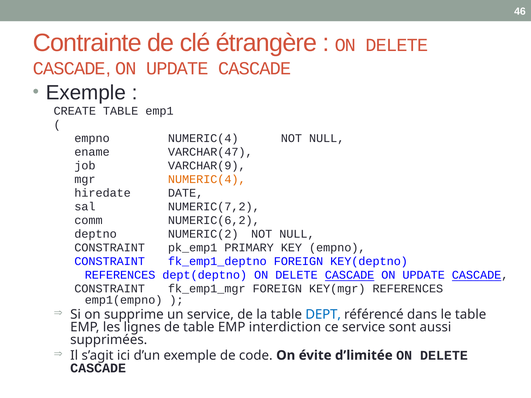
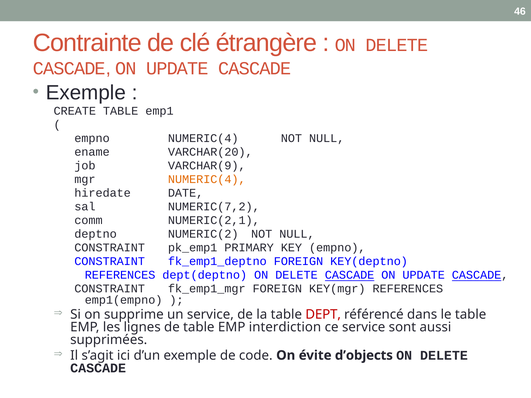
VARCHAR(47: VARCHAR(47 -> VARCHAR(20
NUMERIC(6,2: NUMERIC(6,2 -> NUMERIC(2,1
DEPT colour: blue -> red
d’limitée: d’limitée -> d’objects
